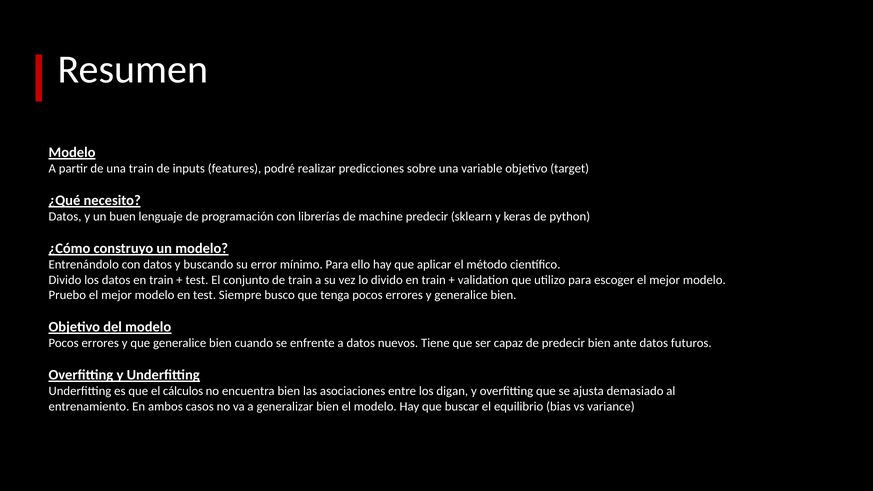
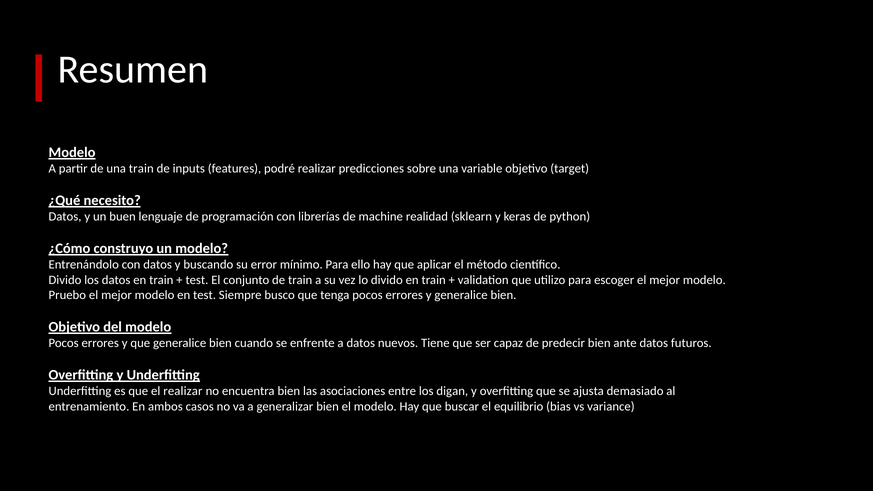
machine predecir: predecir -> realidad
el cálculos: cálculos -> realizar
